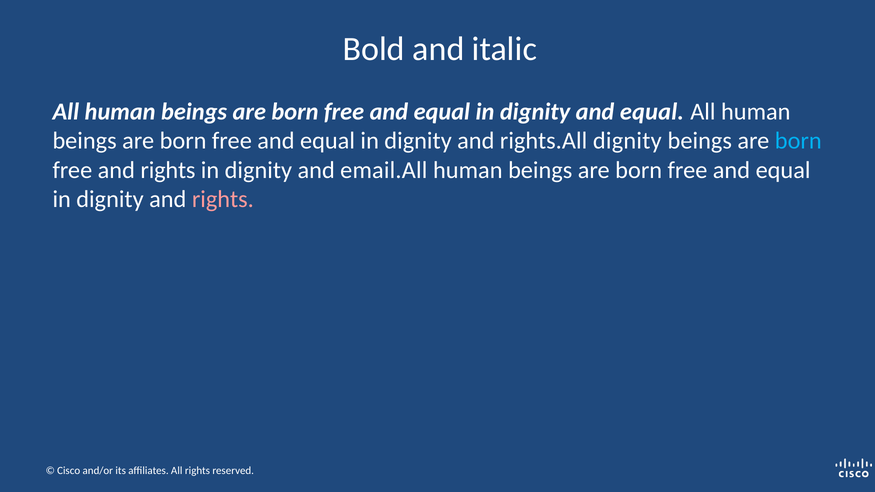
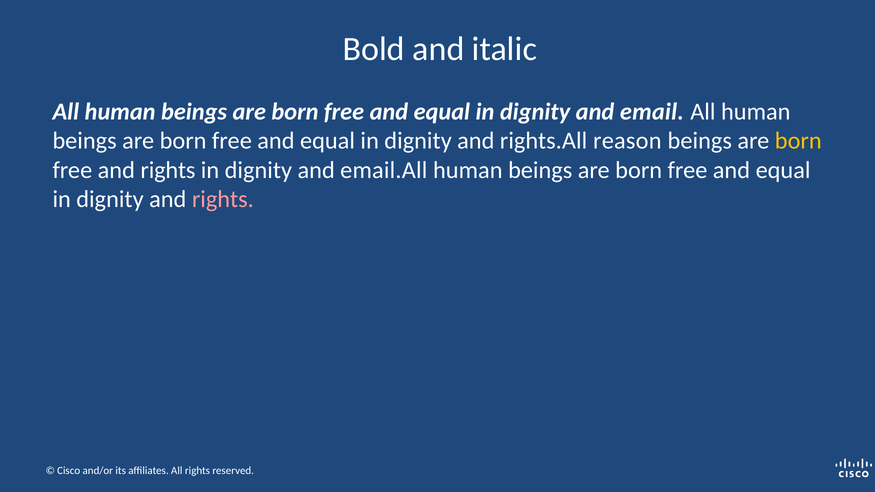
dignity and equal: equal -> email
rights.All dignity: dignity -> reason
born at (798, 141) colour: light blue -> yellow
